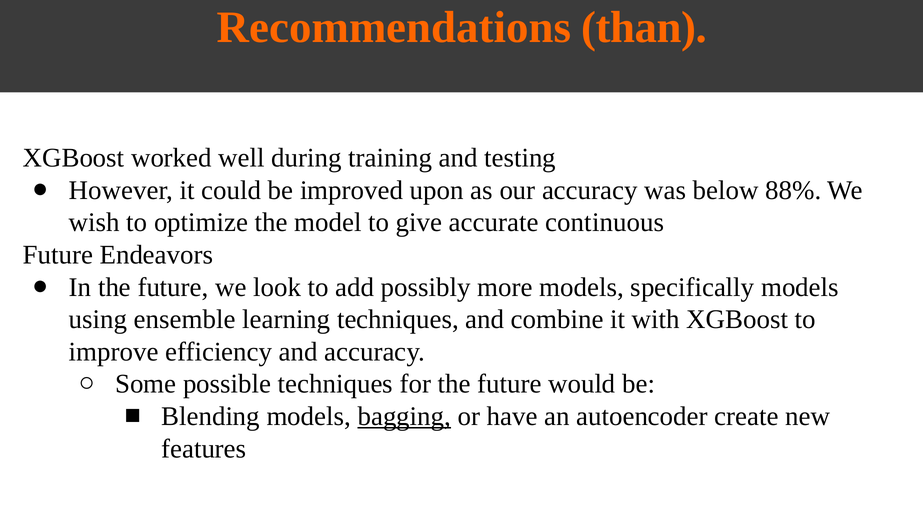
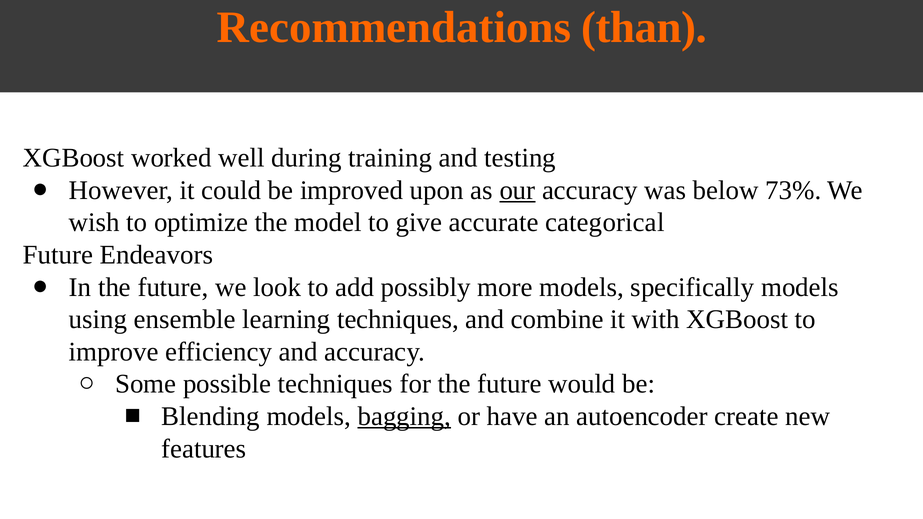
our underline: none -> present
88%: 88% -> 73%
continuous: continuous -> categorical
